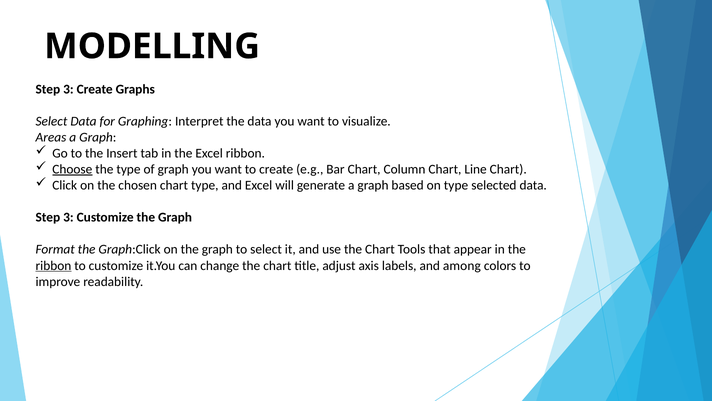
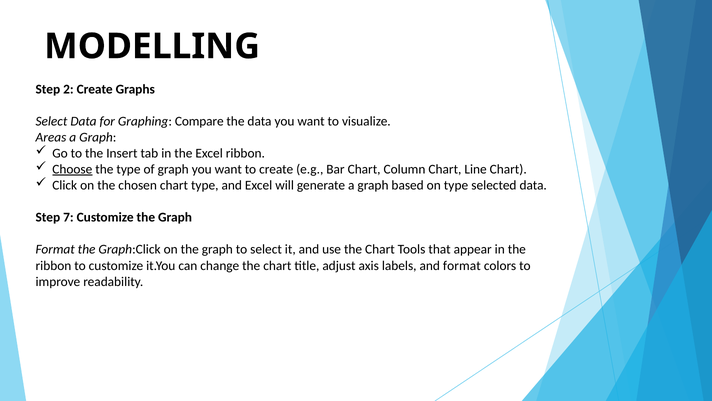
3 at (68, 89): 3 -> 2
Interpret: Interpret -> Compare
3 at (68, 217): 3 -> 7
ribbon at (53, 265) underline: present -> none
and among: among -> format
